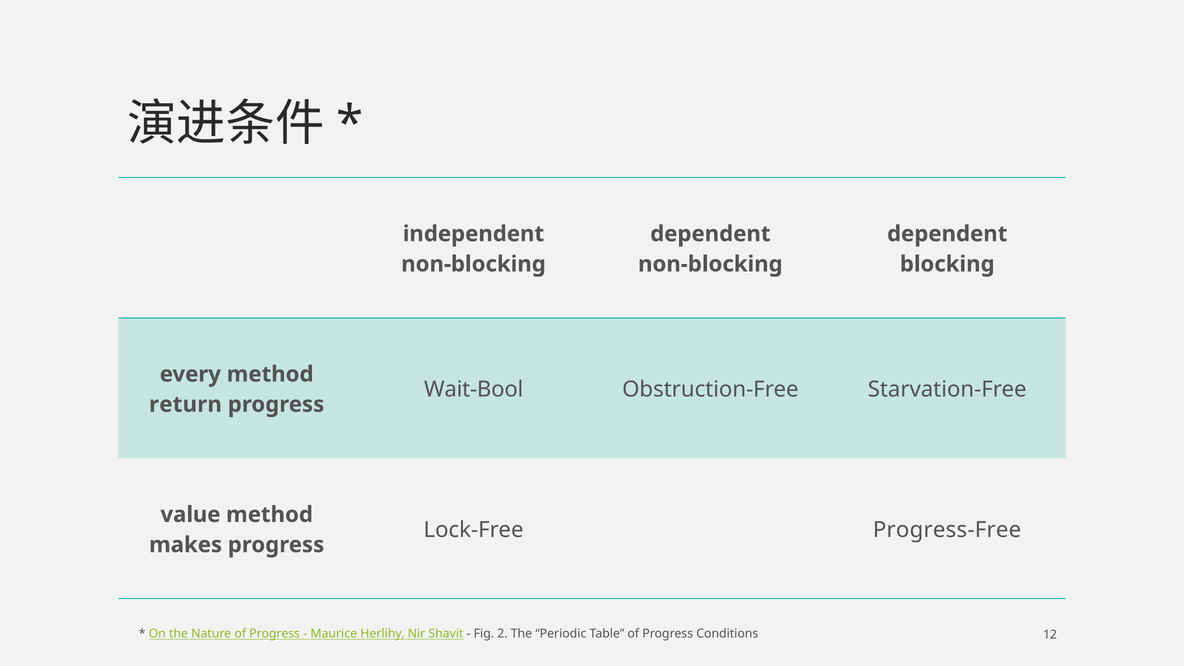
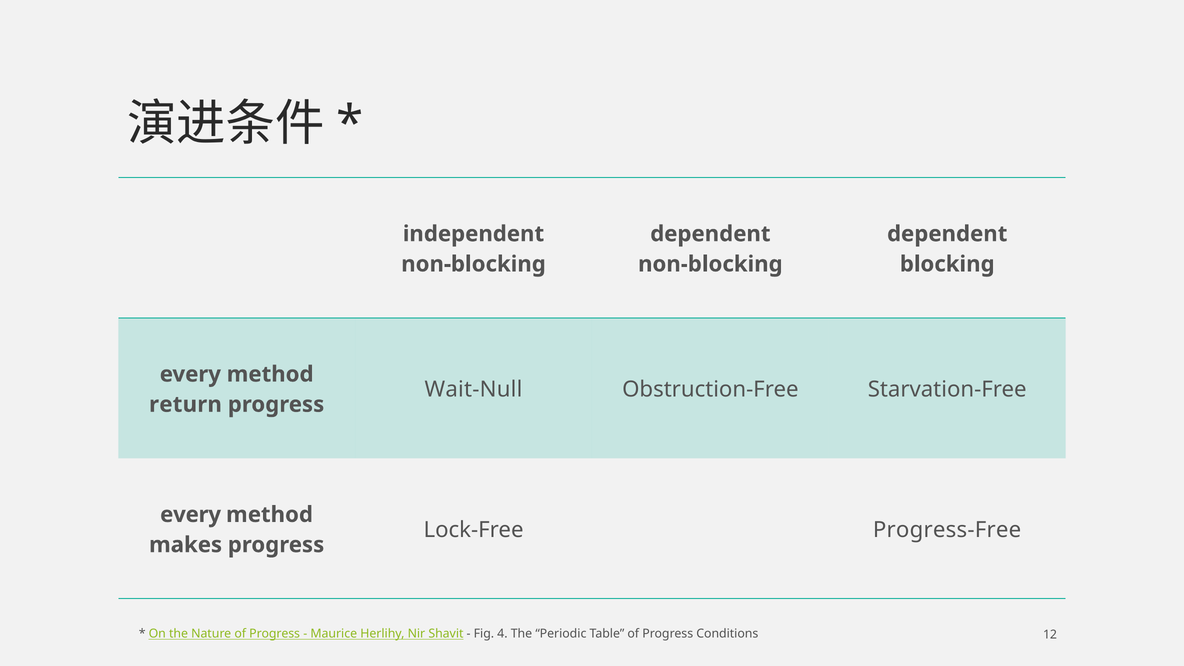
Wait-Bool: Wait-Bool -> Wait-Null
value at (190, 515): value -> every
2: 2 -> 4
